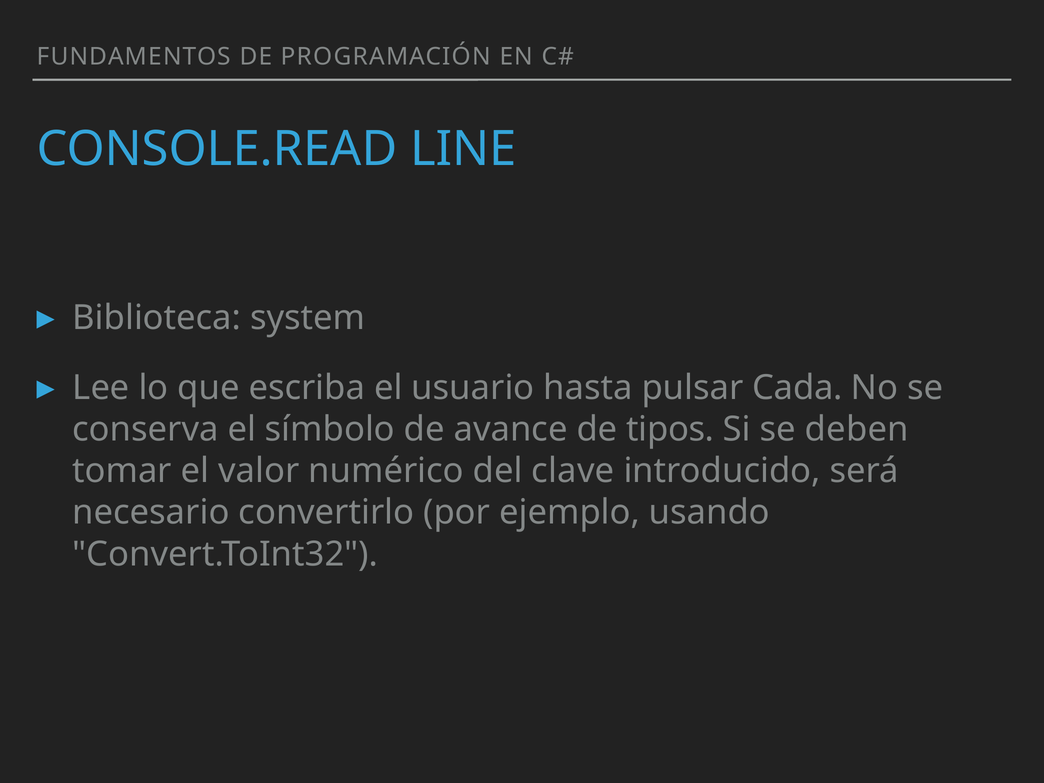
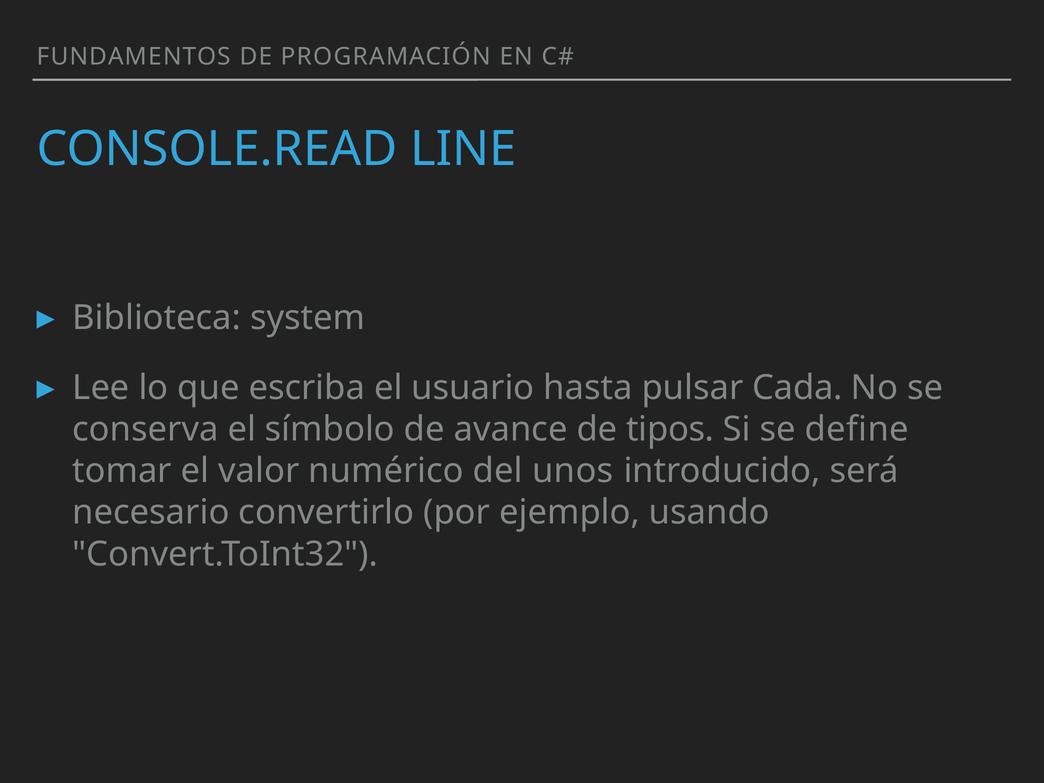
deben: deben -> define
clave: clave -> unos
